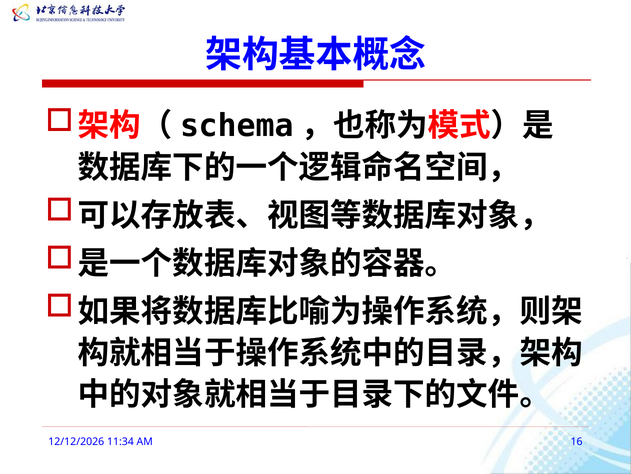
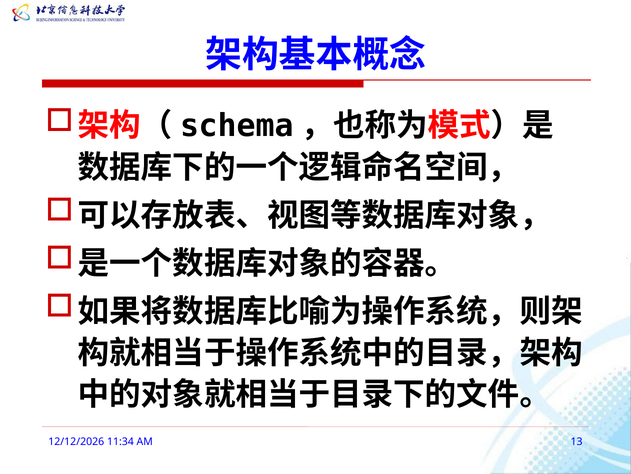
16: 16 -> 13
